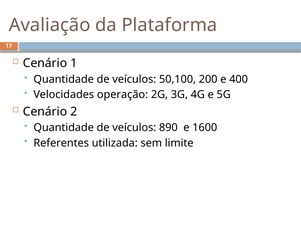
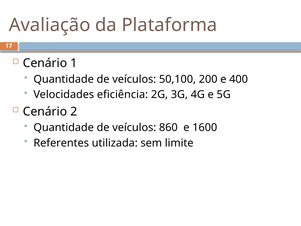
operação: operação -> eficiência
890: 890 -> 860
